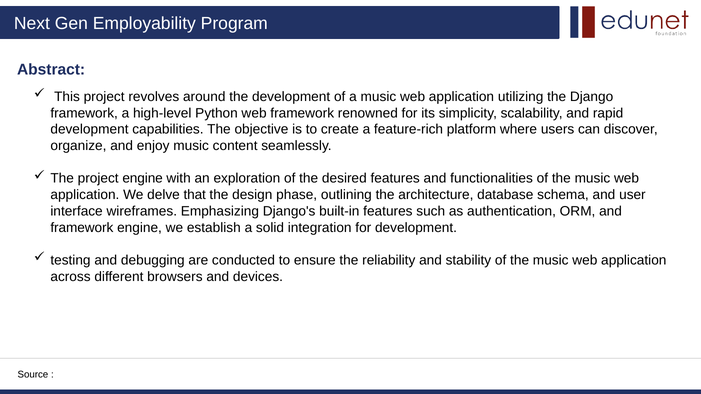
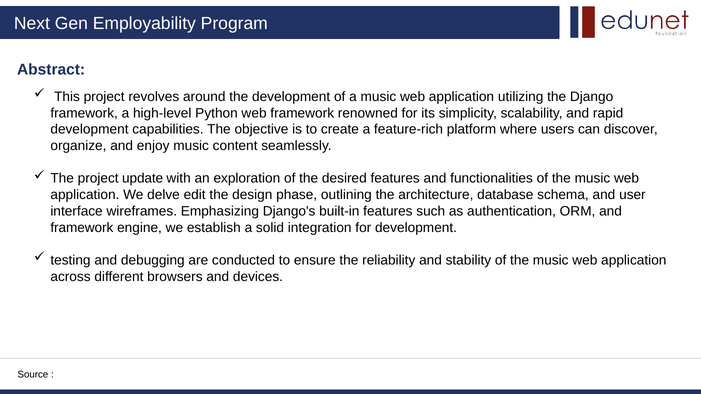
project engine: engine -> update
that: that -> edit
